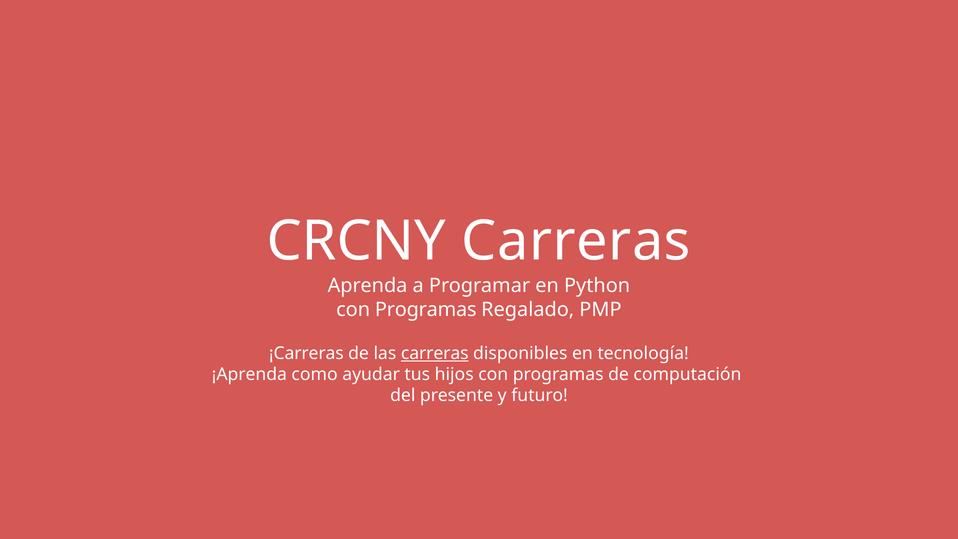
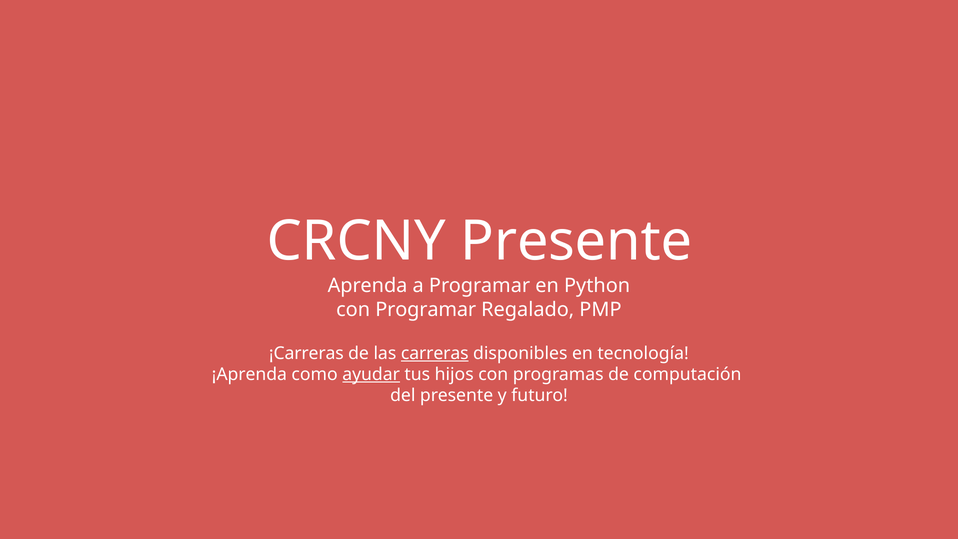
CRCNY Carreras: Carreras -> Presente
Programas at (426, 310): Programas -> Programar
ayudar underline: none -> present
